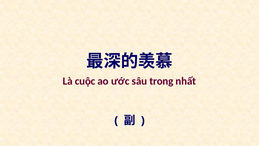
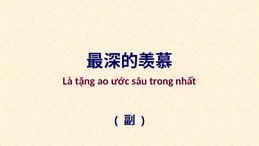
cuộc: cuộc -> tặng
